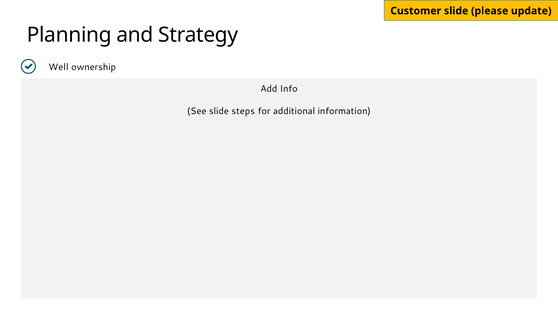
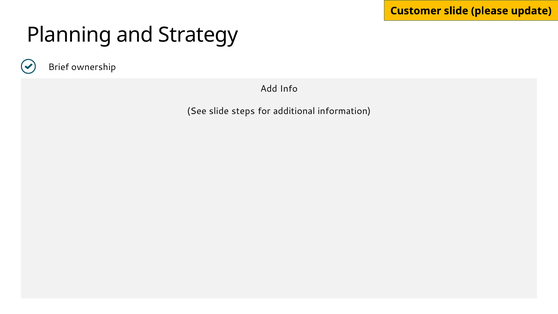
Well: Well -> Brief
